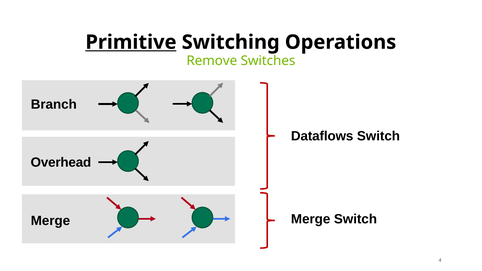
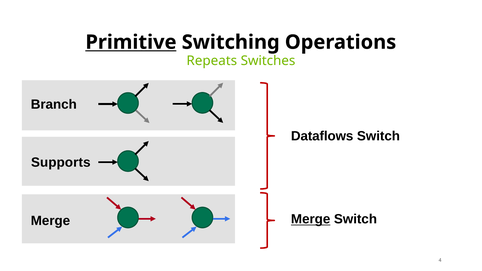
Remove: Remove -> Repeats
Overhead: Overhead -> Supports
Merge at (311, 219) underline: none -> present
